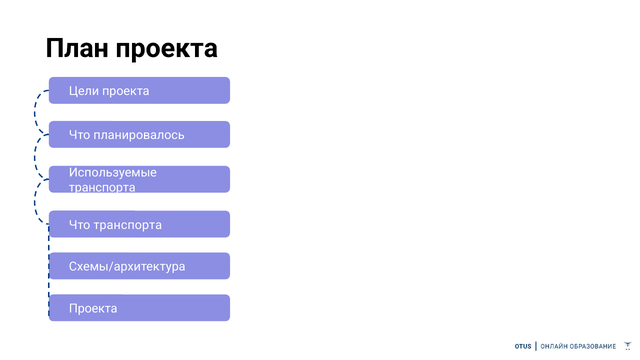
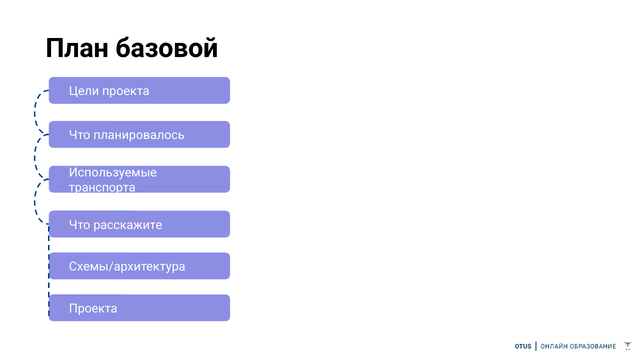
План проекта: проекта -> базовой
Что транспорта: транспорта -> расскажите
